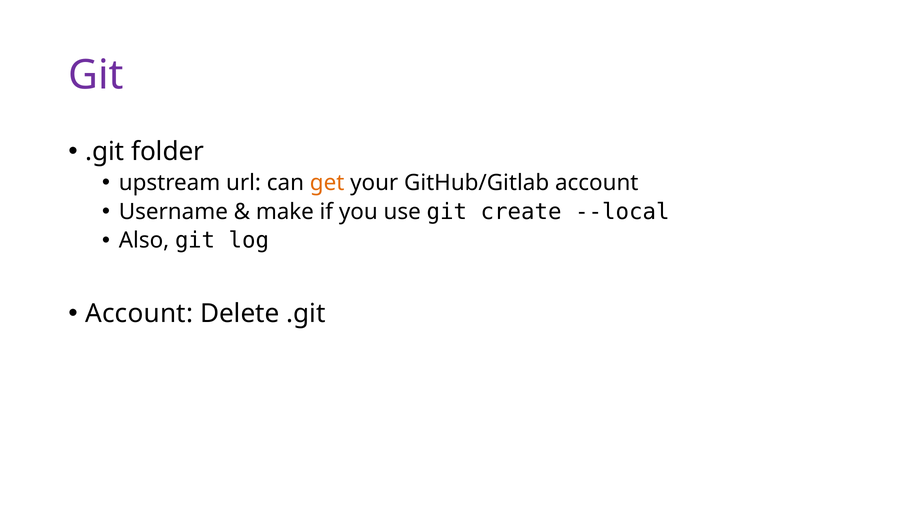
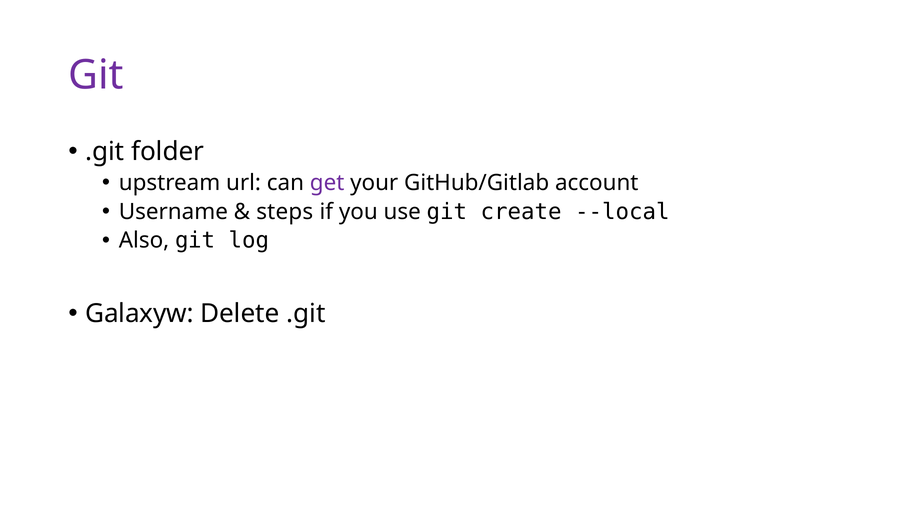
get colour: orange -> purple
make: make -> steps
Account at (139, 313): Account -> Galaxyw
